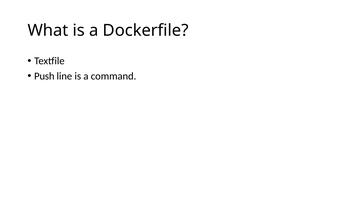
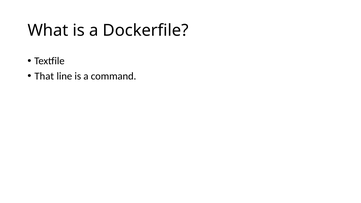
Push: Push -> That
